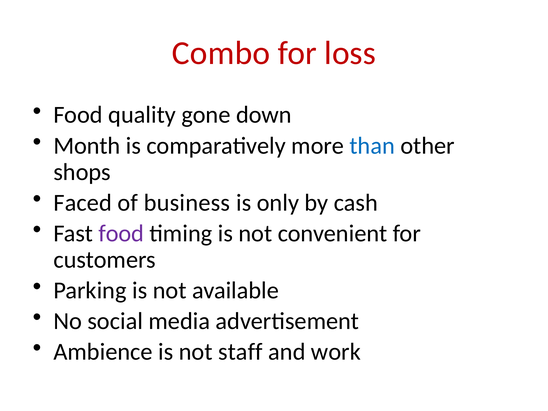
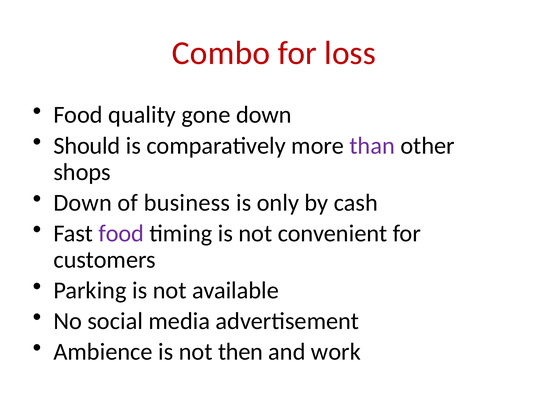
Month: Month -> Should
than colour: blue -> purple
Faced at (83, 203): Faced -> Down
staff: staff -> then
